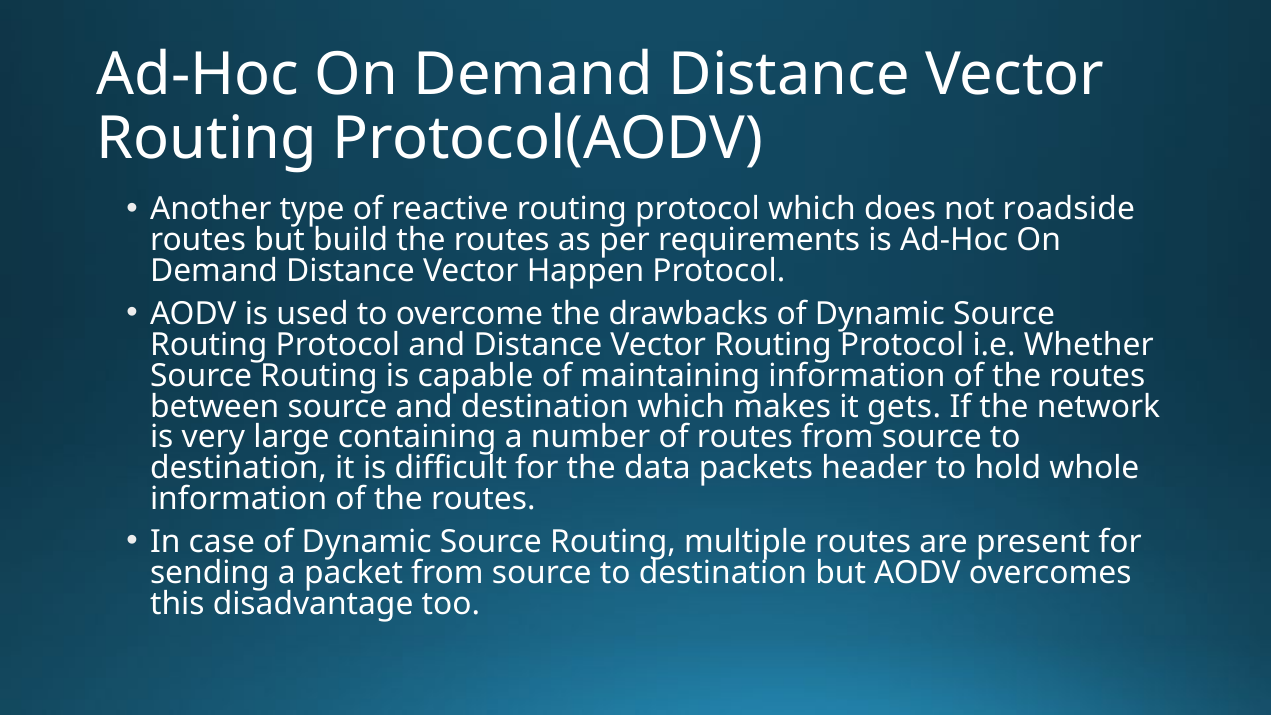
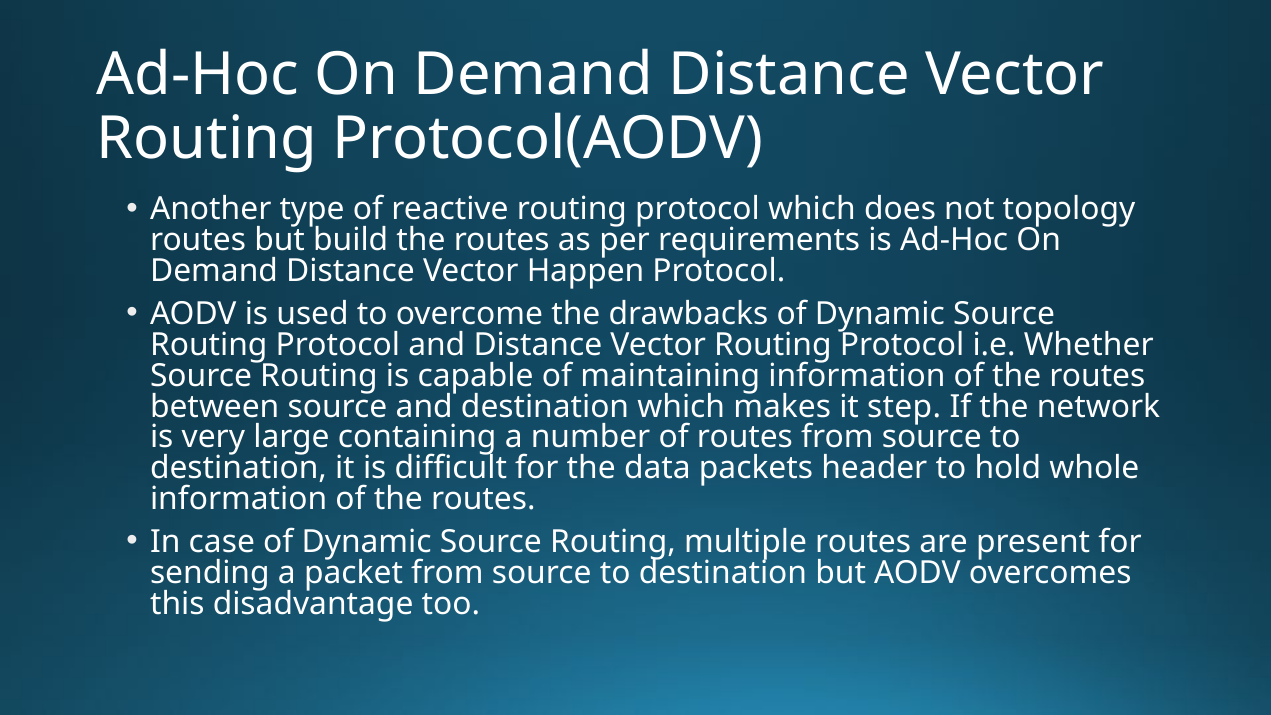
roadside: roadside -> topology
gets: gets -> step
